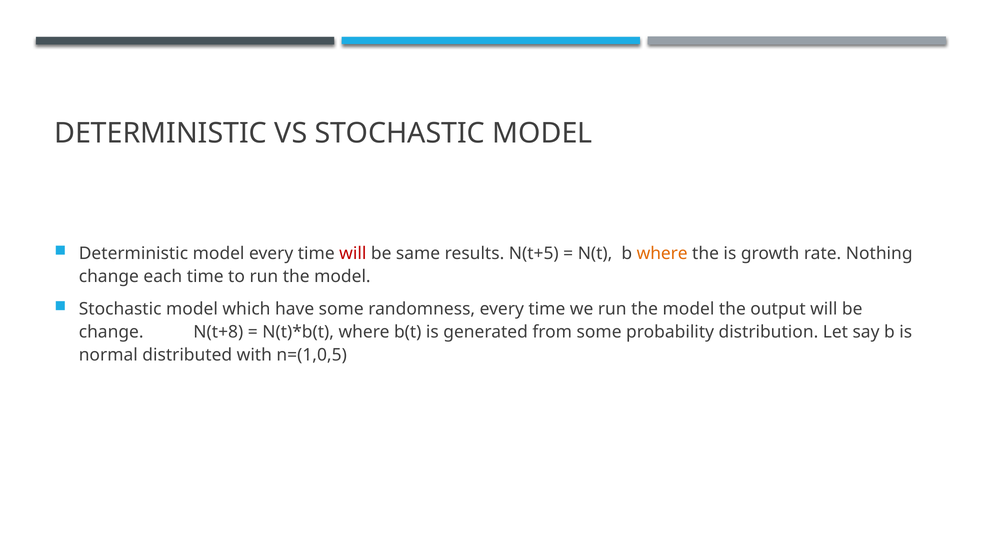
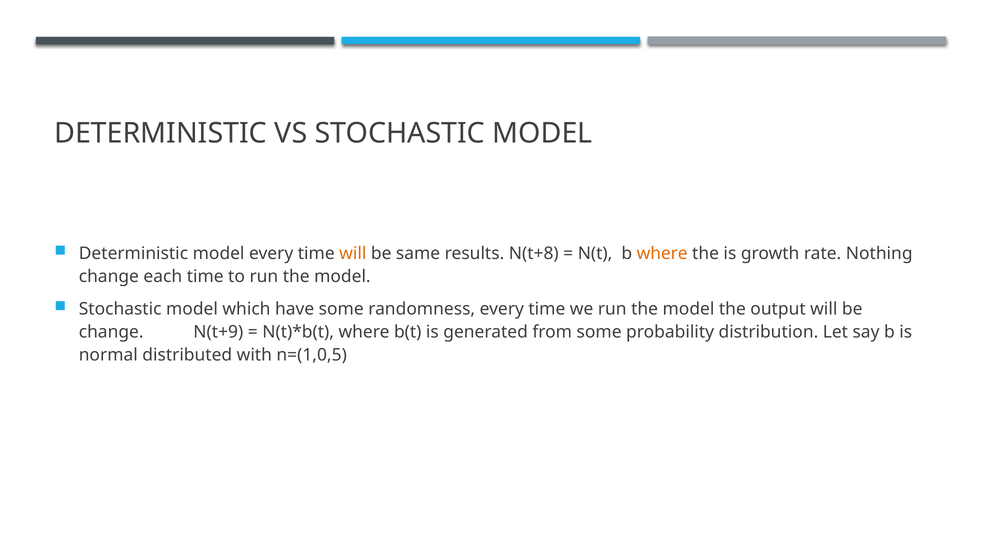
will at (353, 254) colour: red -> orange
N(t+5: N(t+5 -> N(t+8
N(t+8: N(t+8 -> N(t+9
